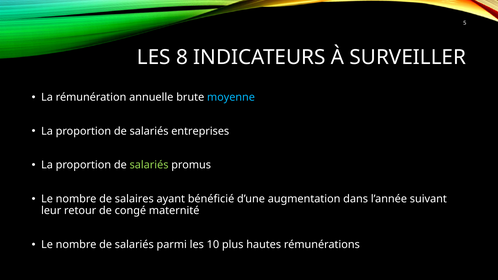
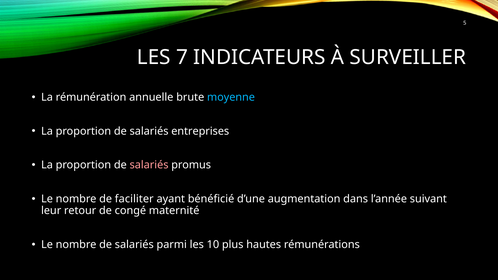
8: 8 -> 7
salariés at (149, 165) colour: light green -> pink
salaires: salaires -> faciliter
